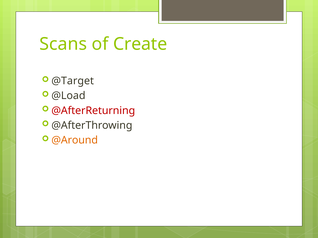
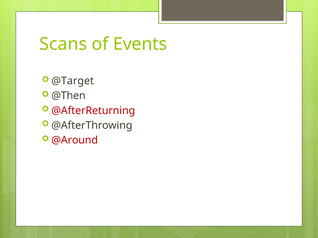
Create: Create -> Events
@Load: @Load -> @Then
@Around colour: orange -> red
